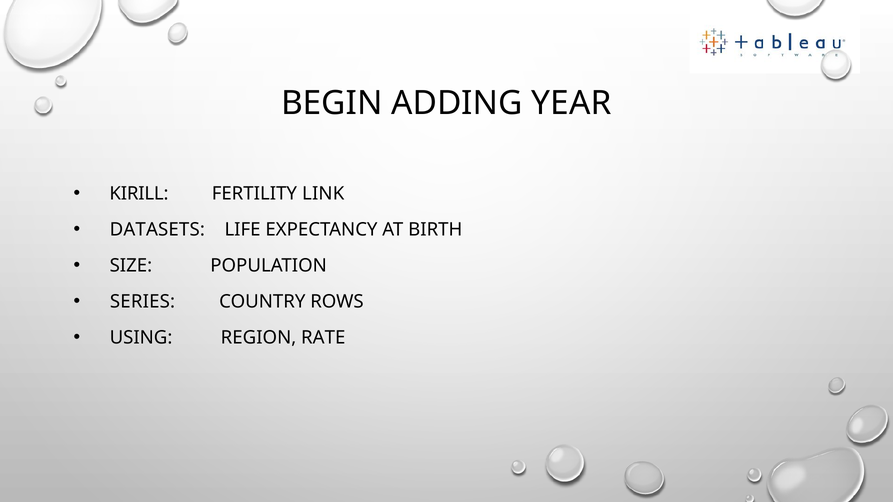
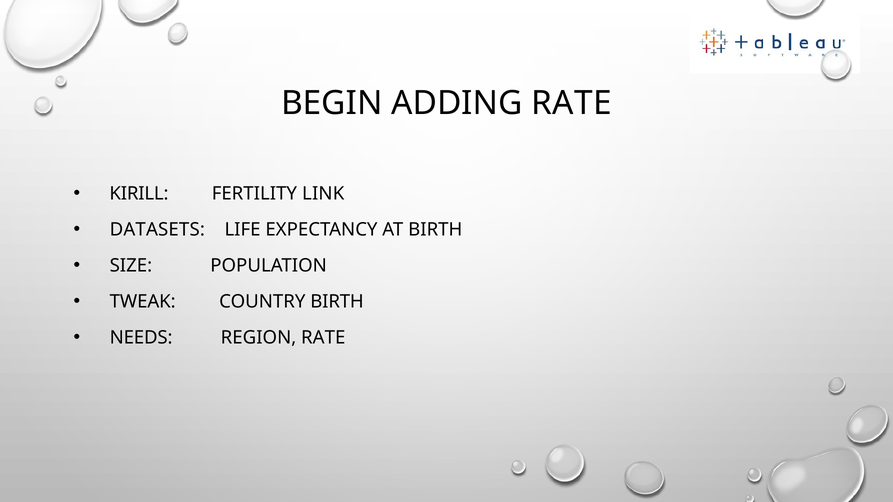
ADDING YEAR: YEAR -> RATE
SERIES: SERIES -> TWEAK
COUNTRY ROWS: ROWS -> BIRTH
USING: USING -> NEEDS
